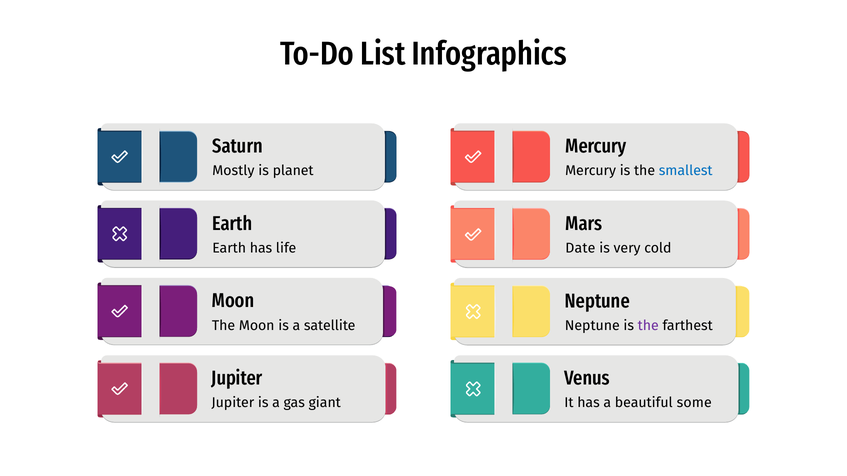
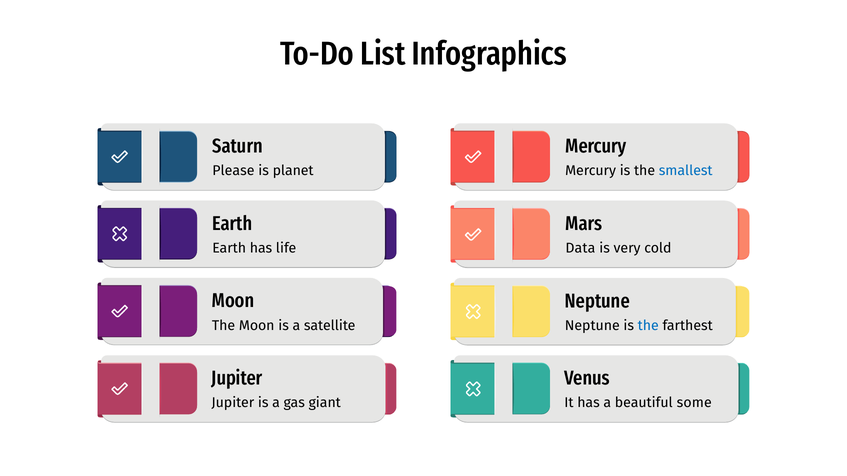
Mostly: Mostly -> Please
Date: Date -> Data
the at (648, 326) colour: purple -> blue
